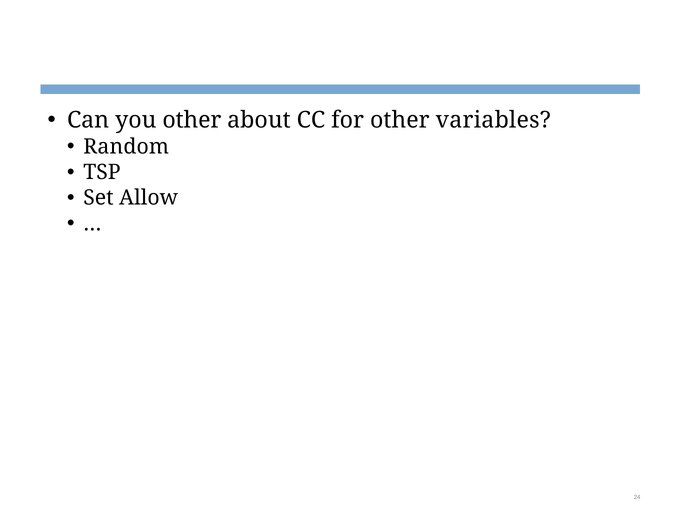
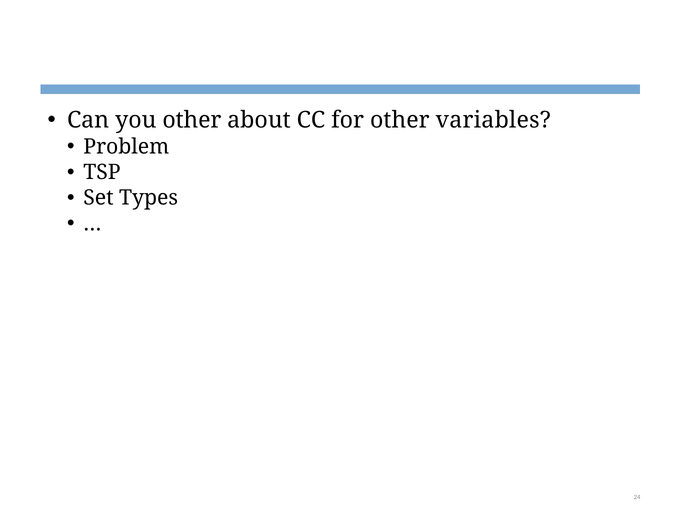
Random: Random -> Problem
Allow: Allow -> Types
